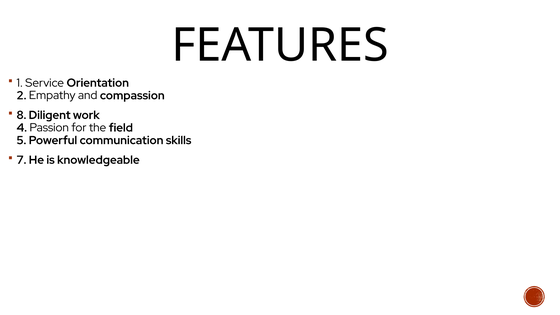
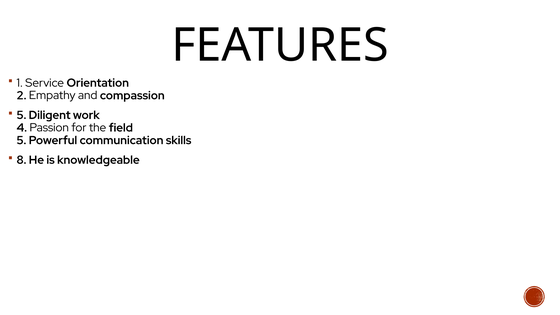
8 at (21, 115): 8 -> 5
7: 7 -> 8
